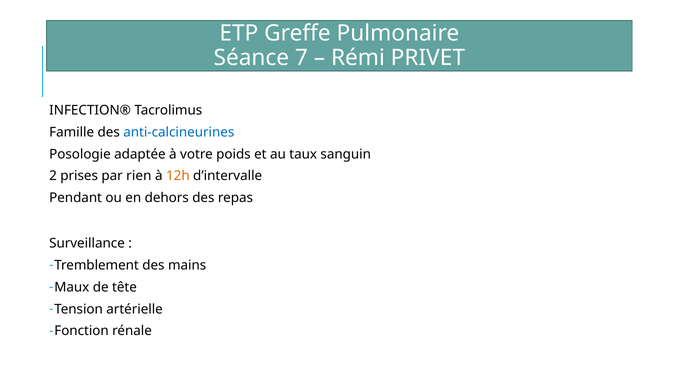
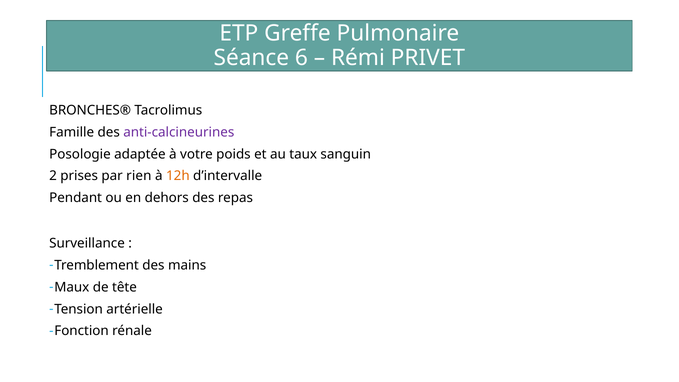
7: 7 -> 6
INFECTION®: INFECTION® -> BRONCHES®
anti-calcineurines colour: blue -> purple
